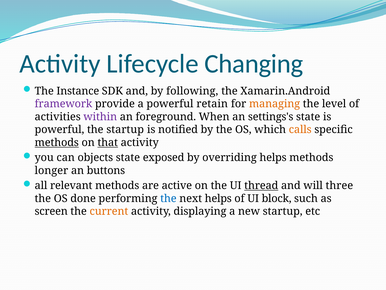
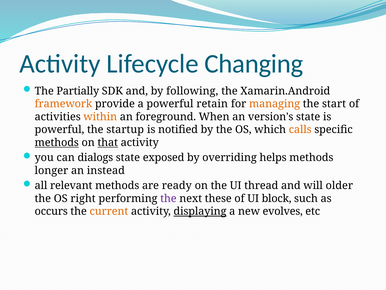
Instance: Instance -> Partially
framework colour: purple -> orange
level: level -> start
within colour: purple -> orange
settings's: settings's -> version's
objects: objects -> dialogs
buttons: buttons -> instead
active: active -> ready
thread underline: present -> none
three: three -> older
done: done -> right
the at (168, 198) colour: blue -> purple
next helps: helps -> these
screen: screen -> occurs
displaying underline: none -> present
new startup: startup -> evolves
